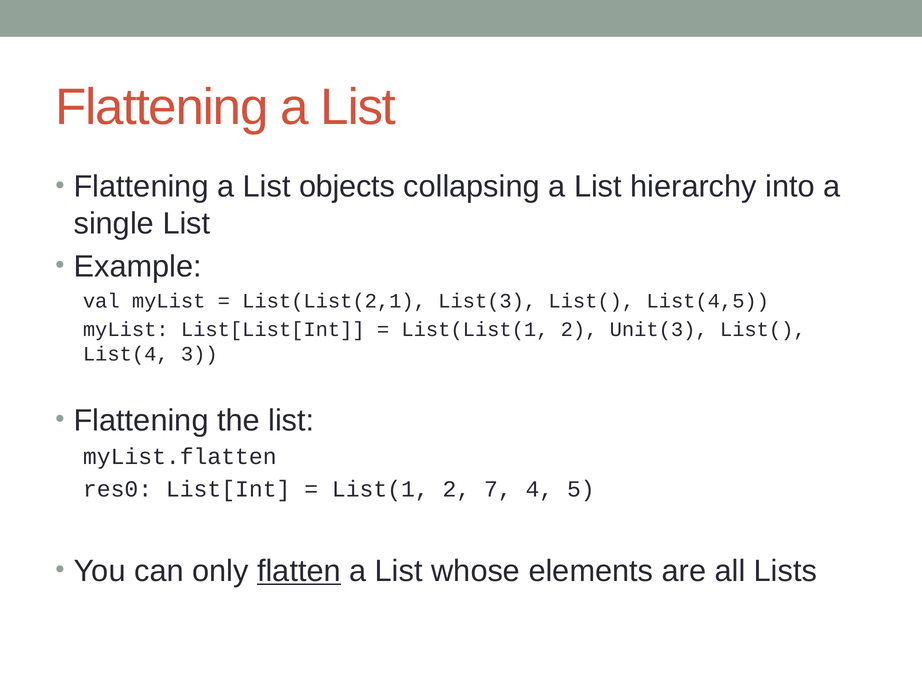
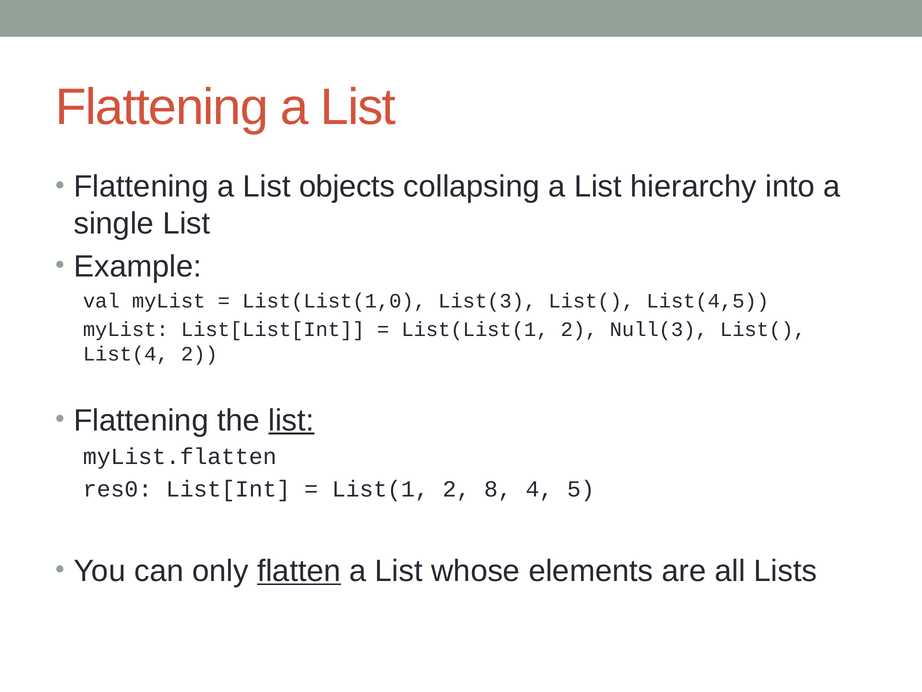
List(List(2,1: List(List(2,1 -> List(List(1,0
Unit(3: Unit(3 -> Null(3
List(4 3: 3 -> 2
list at (291, 420) underline: none -> present
7: 7 -> 8
